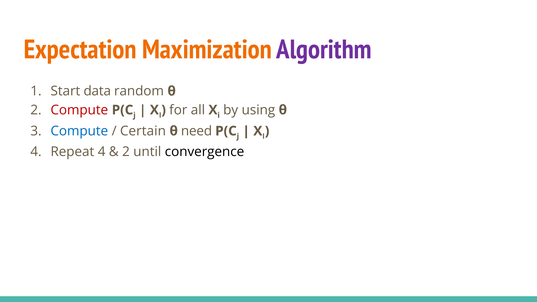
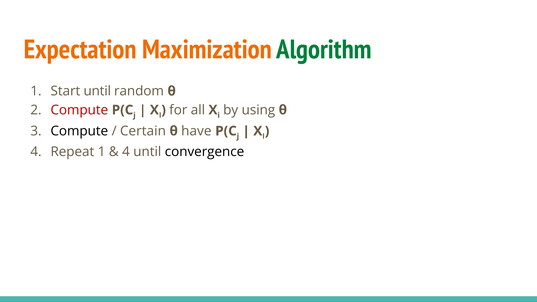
Algorithm colour: purple -> green
Start data: data -> until
Compute at (79, 131) colour: blue -> black
need: need -> have
Repeat 4: 4 -> 1
2 at (126, 152): 2 -> 4
